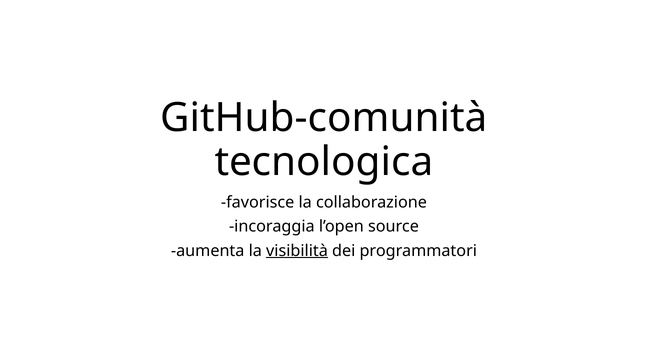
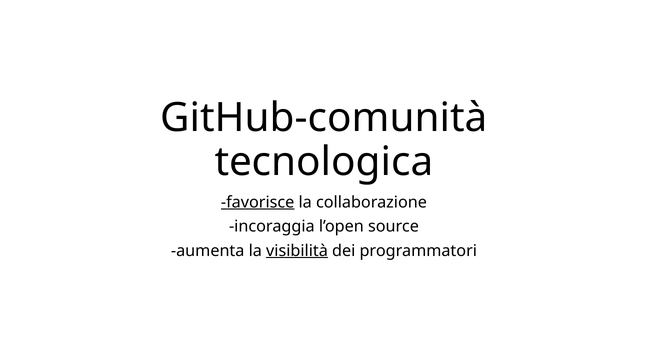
favorisce underline: none -> present
